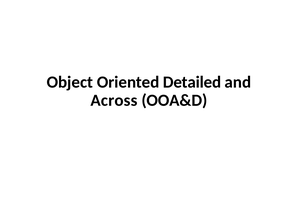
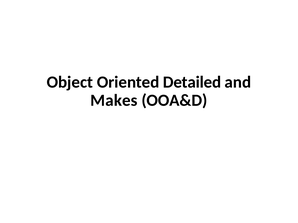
Across: Across -> Makes
